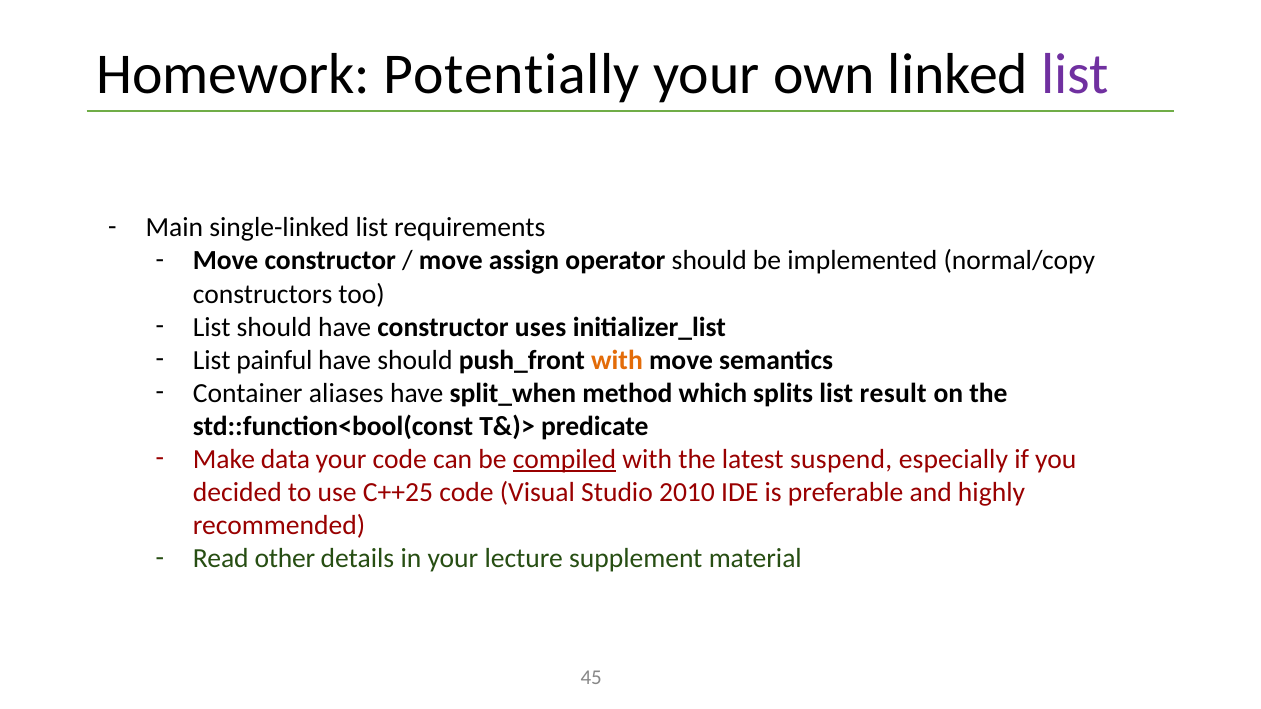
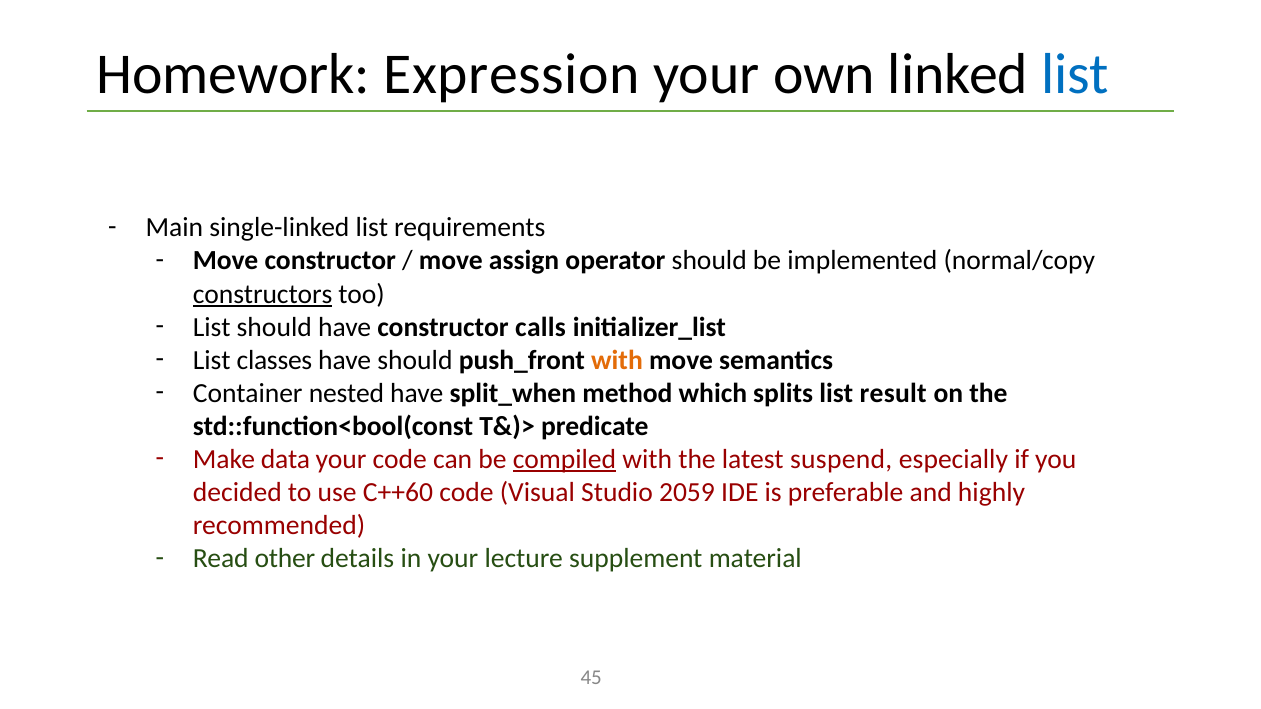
Potentially: Potentially -> Expression
list at (1075, 74) colour: purple -> blue
constructors underline: none -> present
uses: uses -> calls
painful: painful -> classes
aliases: aliases -> nested
C++25: C++25 -> C++60
2010: 2010 -> 2059
